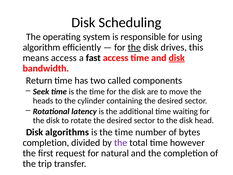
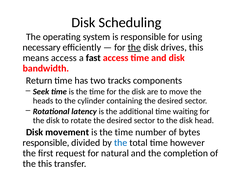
algorithm: algorithm -> necessary
disk at (177, 58) underline: present -> none
called: called -> tracks
algorithms: algorithms -> movement
completion at (46, 142): completion -> responsible
the at (121, 142) colour: purple -> blue
the trip: trip -> this
